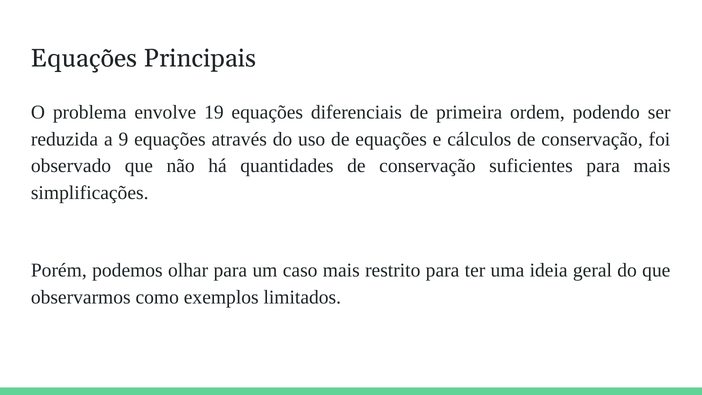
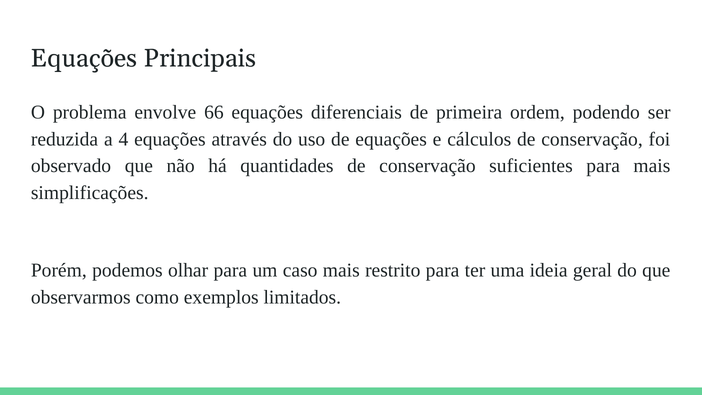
19: 19 -> 66
9: 9 -> 4
